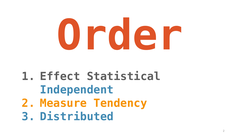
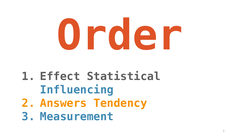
Independent: Independent -> Influencing
Measure: Measure -> Answers
Distributed: Distributed -> Measurement
